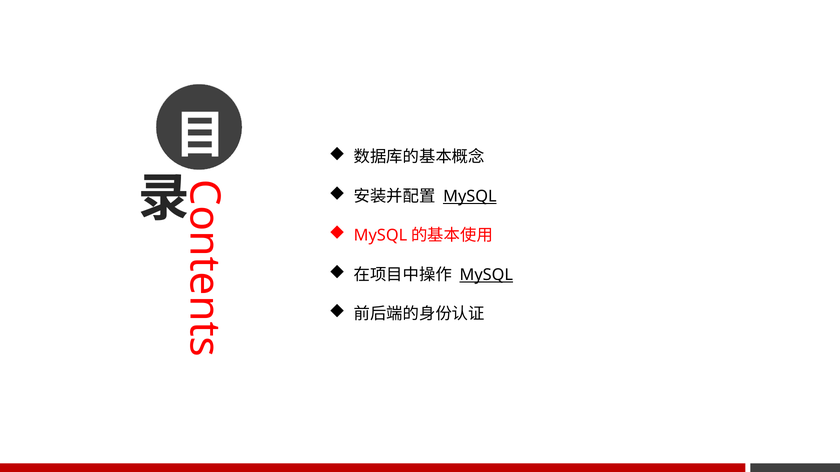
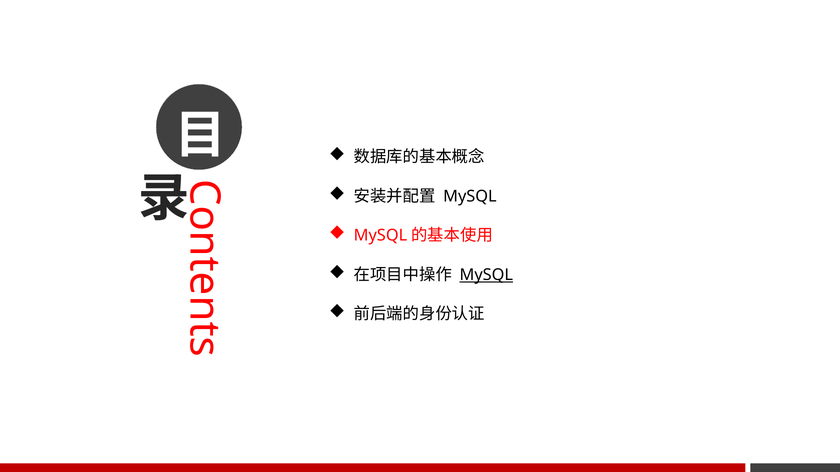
MySQL at (470, 197) underline: present -> none
